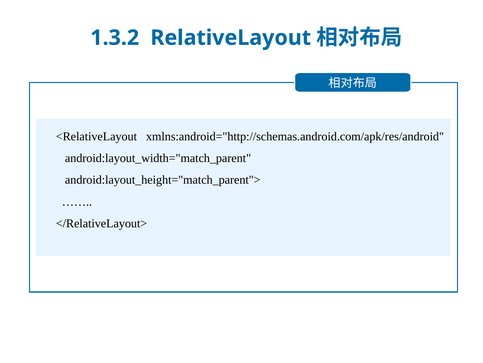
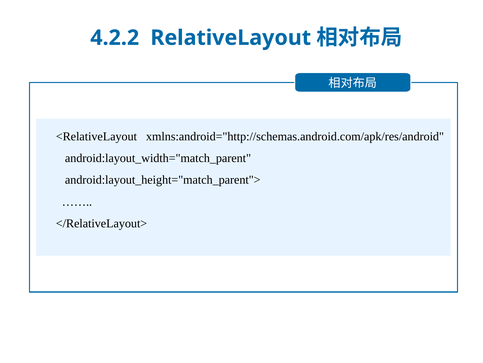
1.3.2: 1.3.2 -> 4.2.2
